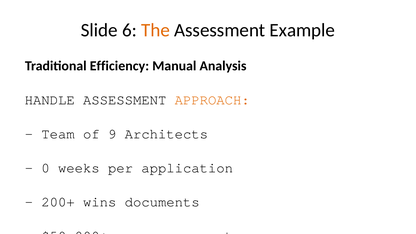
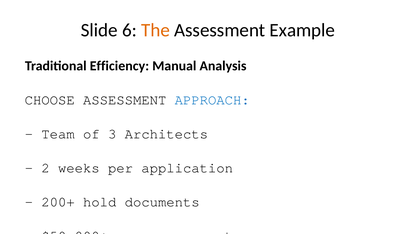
HANDLE: HANDLE -> CHOOSE
APPROACH colour: orange -> blue
9: 9 -> 3
0: 0 -> 2
wins: wins -> hold
